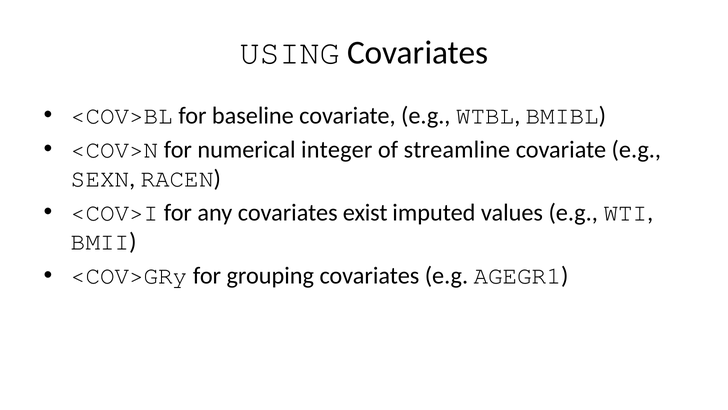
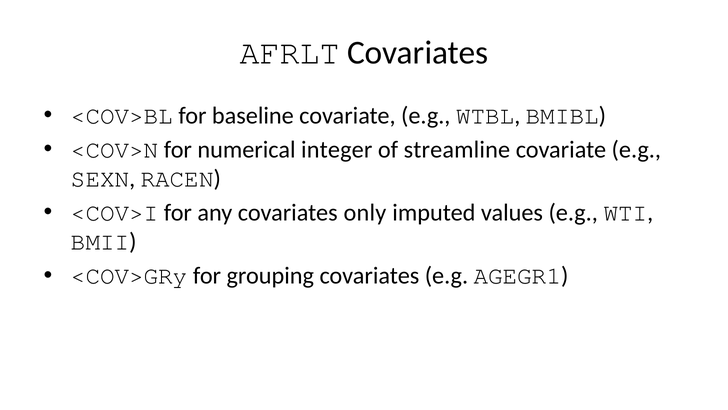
USING: USING -> AFRLT
exist: exist -> only
